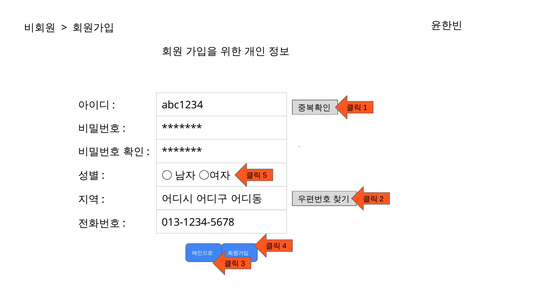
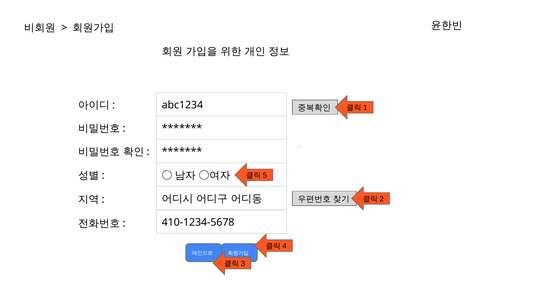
013-1234-5678: 013-1234-5678 -> 410-1234-5678
